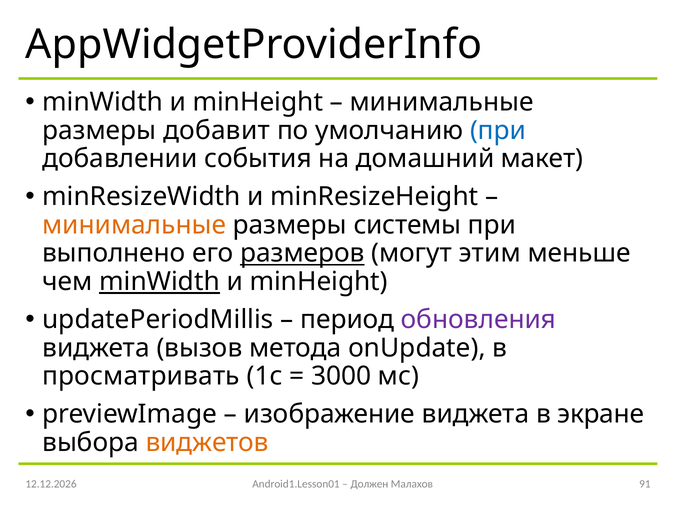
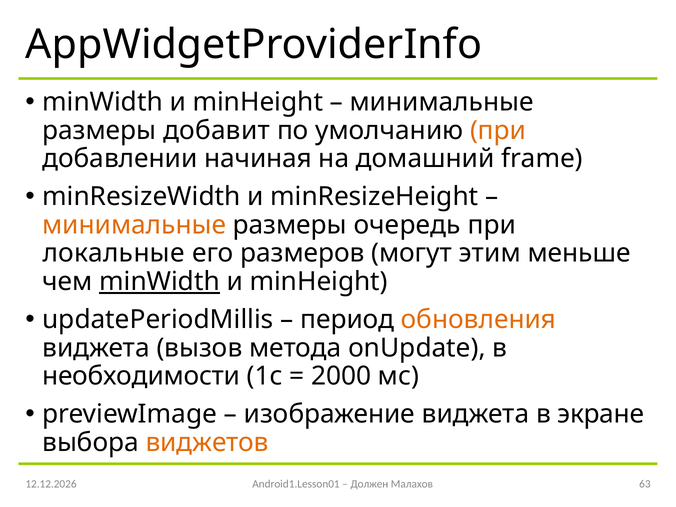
при at (498, 130) colour: blue -> orange
события: события -> начиная
макет: макет -> frame
системы: системы -> очередь
выполнено: выполнено -> локальные
размеров underline: present -> none
обновления colour: purple -> orange
просматривать: просматривать -> необходимости
3000: 3000 -> 2000
91: 91 -> 63
